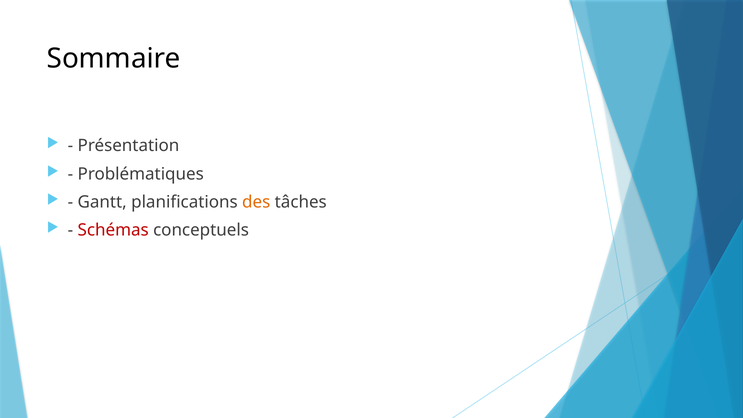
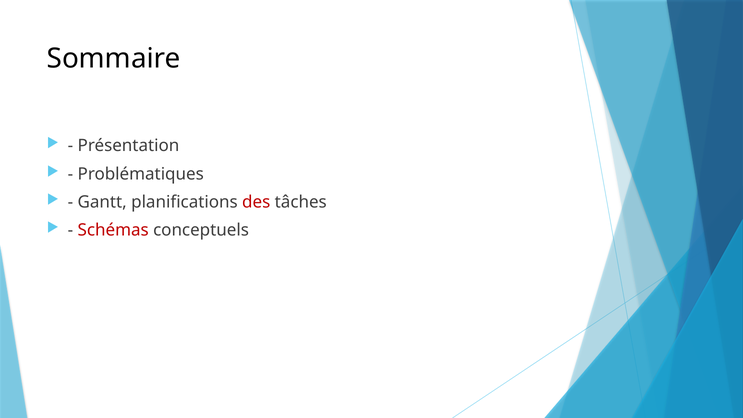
des colour: orange -> red
